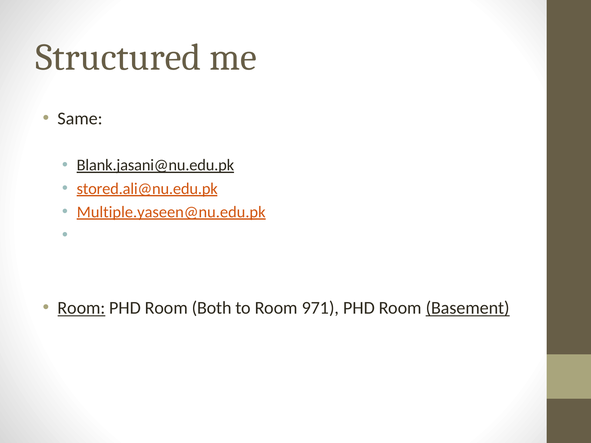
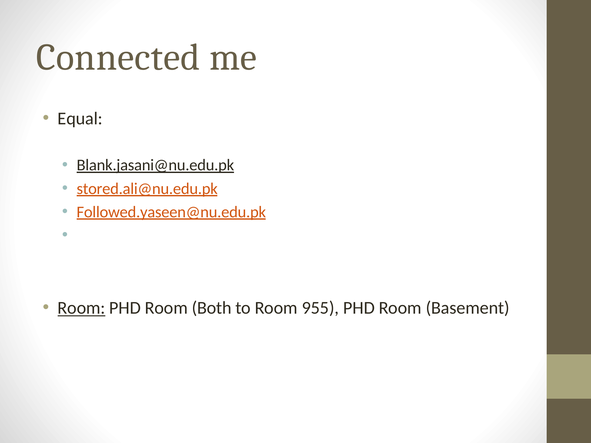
Structured: Structured -> Connected
Same: Same -> Equal
Multiple.yaseen@nu.edu.pk: Multiple.yaseen@nu.edu.pk -> Followed.yaseen@nu.edu.pk
971: 971 -> 955
Basement underline: present -> none
